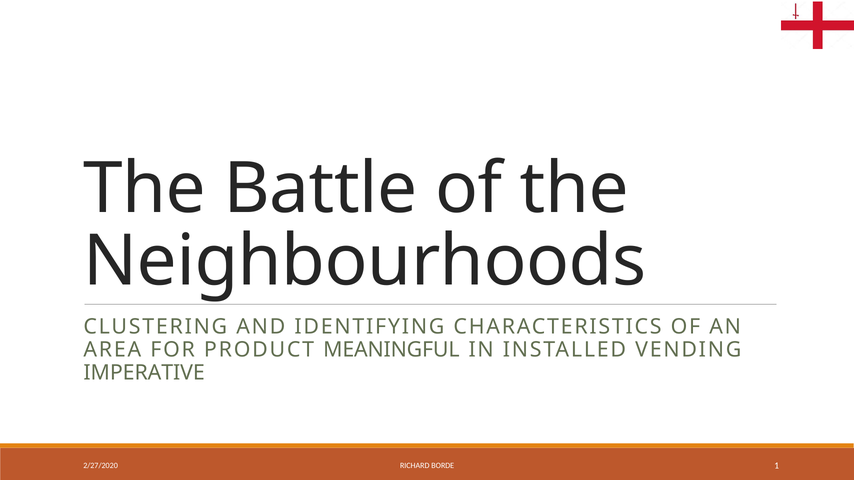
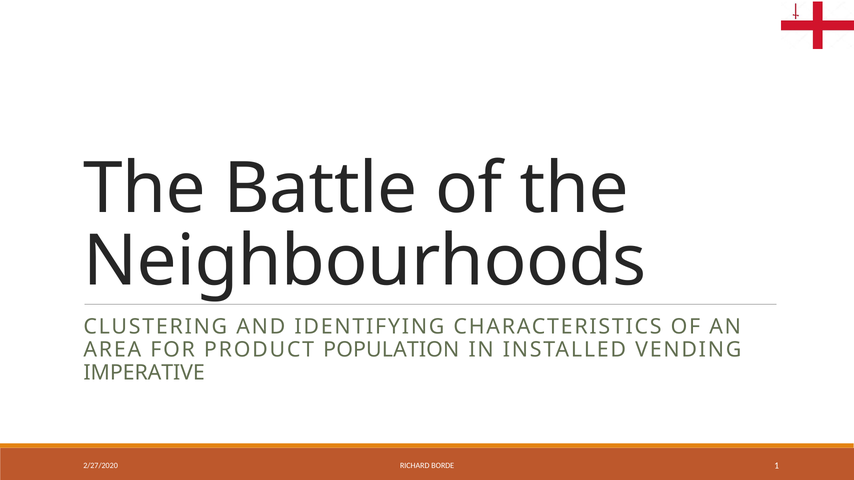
MEANINGFUL: MEANINGFUL -> POPULATION
